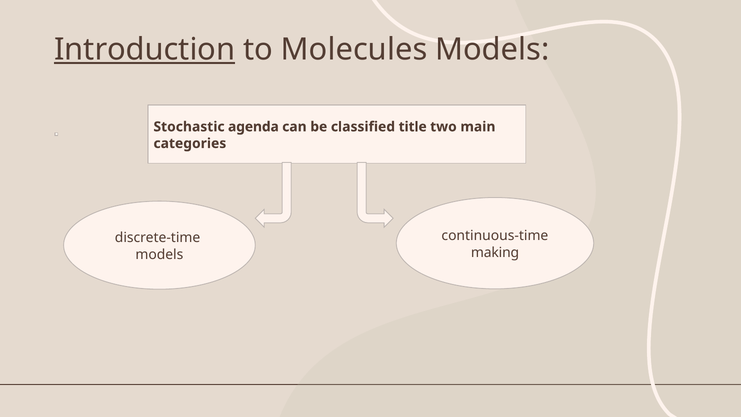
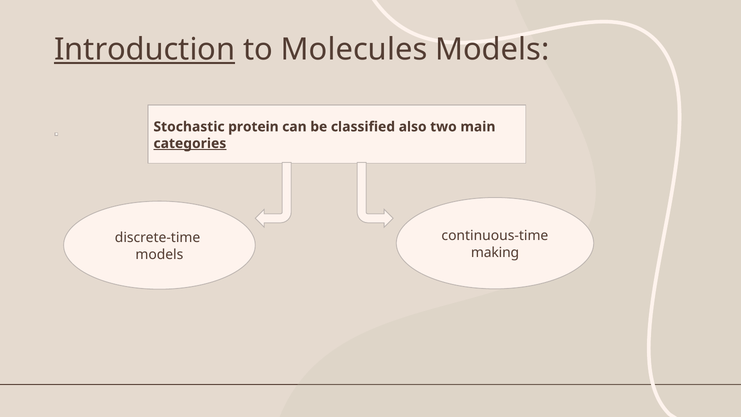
agenda: agenda -> protein
title: title -> also
categories underline: none -> present
